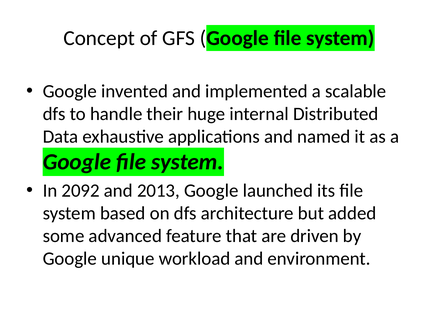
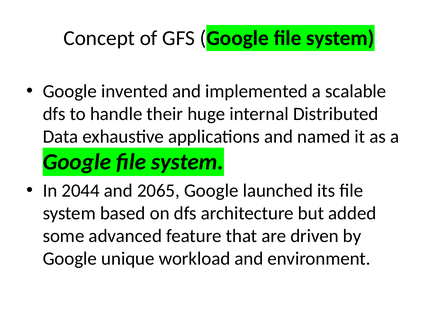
2092: 2092 -> 2044
2013: 2013 -> 2065
